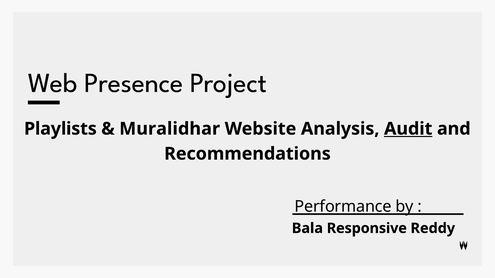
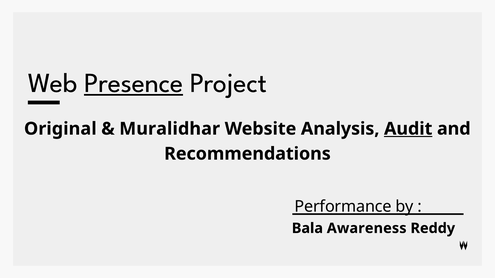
Presence underline: none -> present
Playlists: Playlists -> Original
Responsive: Responsive -> Awareness
